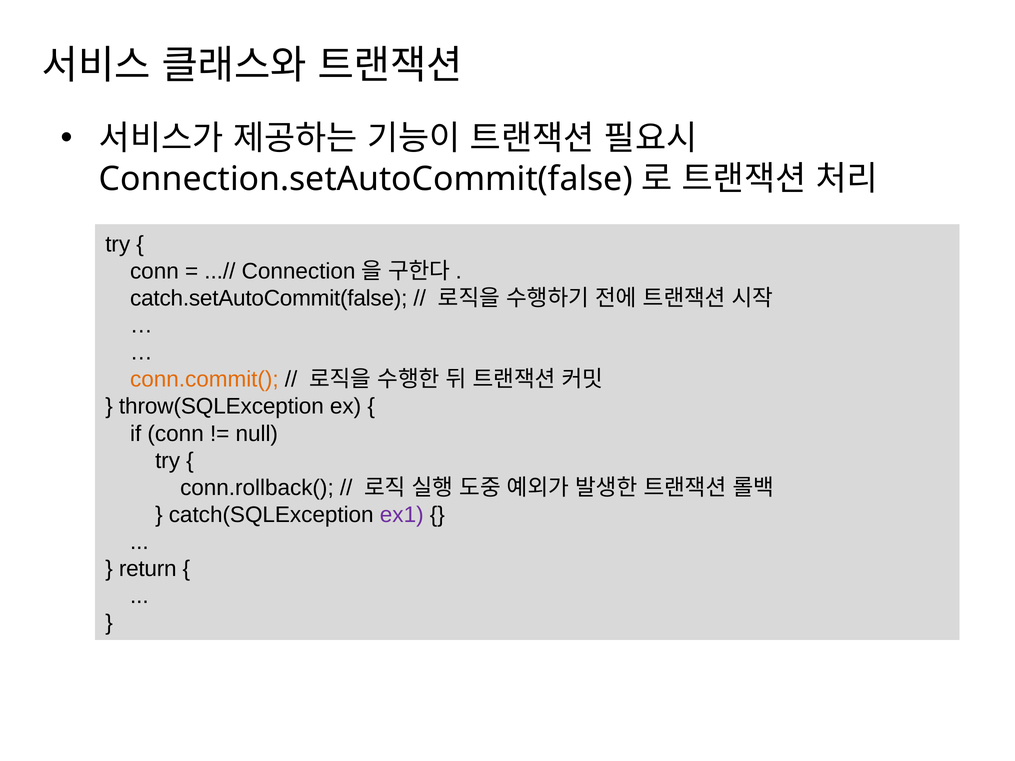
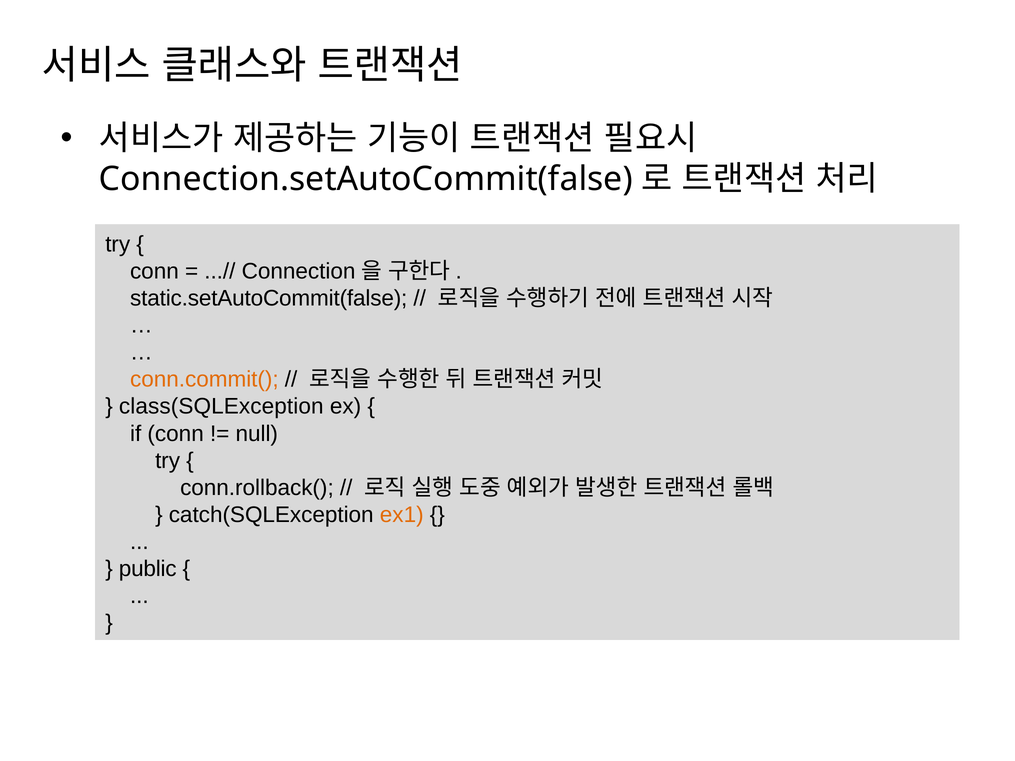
catch.setAutoCommit(false: catch.setAutoCommit(false -> static.setAutoCommit(false
throw(SQLException: throw(SQLException -> class(SQLException
ex1 colour: purple -> orange
return: return -> public
